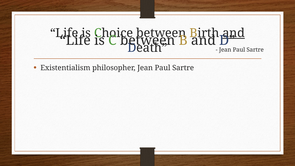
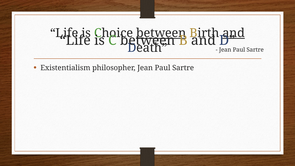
between at (161, 33) underline: none -> present
